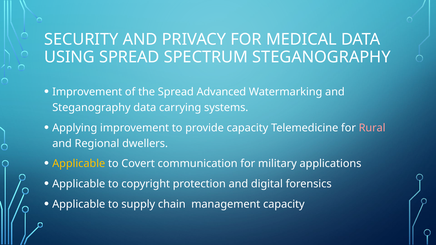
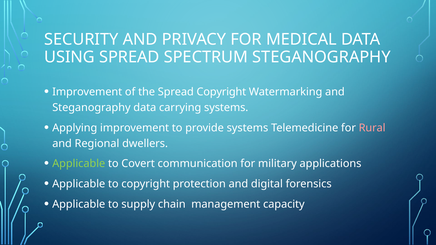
Spread Advanced: Advanced -> Copyright
provide capacity: capacity -> systems
Applicable at (79, 164) colour: yellow -> light green
